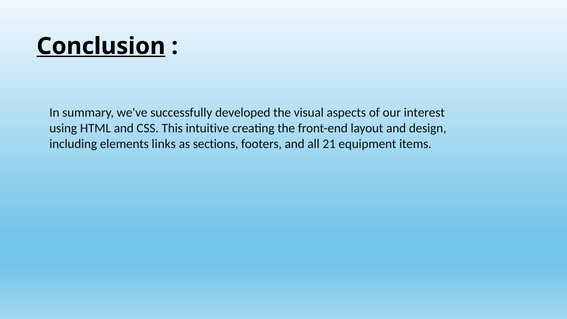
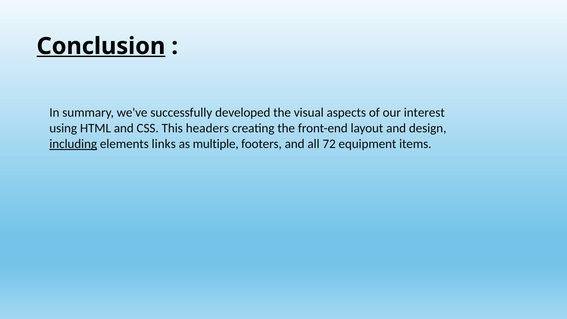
intuitive: intuitive -> headers
including underline: none -> present
sections: sections -> multiple
21: 21 -> 72
